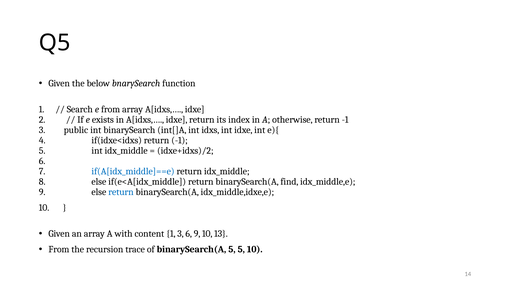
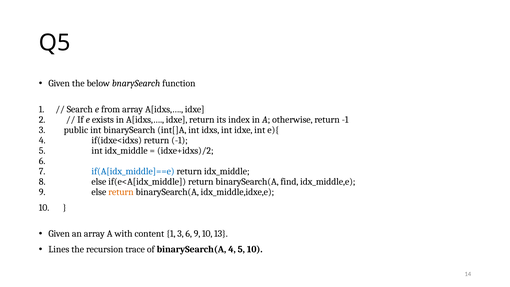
return at (121, 192) colour: blue -> orange
From at (59, 249): From -> Lines
binarySearch(A 5: 5 -> 4
